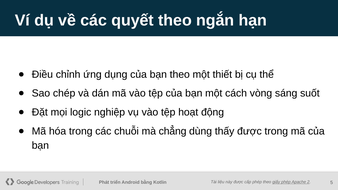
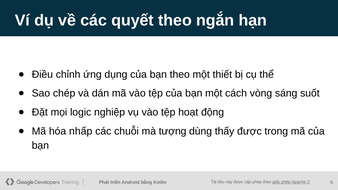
hóa trong: trong -> nhấp
chẳng: chẳng -> tượng
